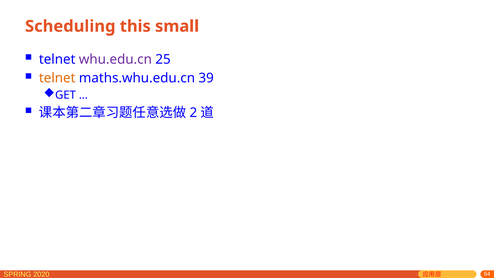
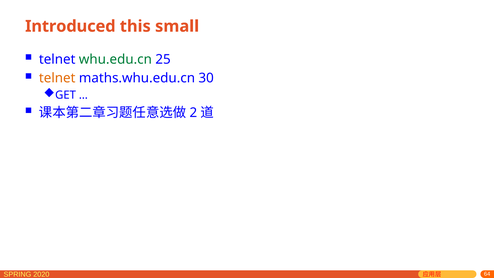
Scheduling: Scheduling -> Introduced
whu.edu.cn colour: purple -> green
39: 39 -> 30
